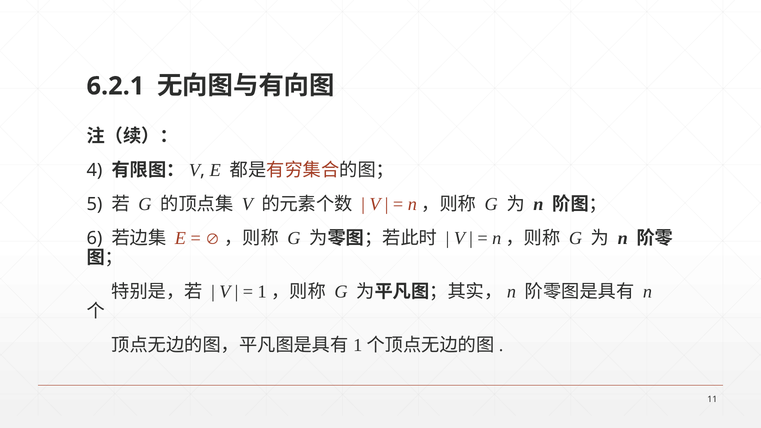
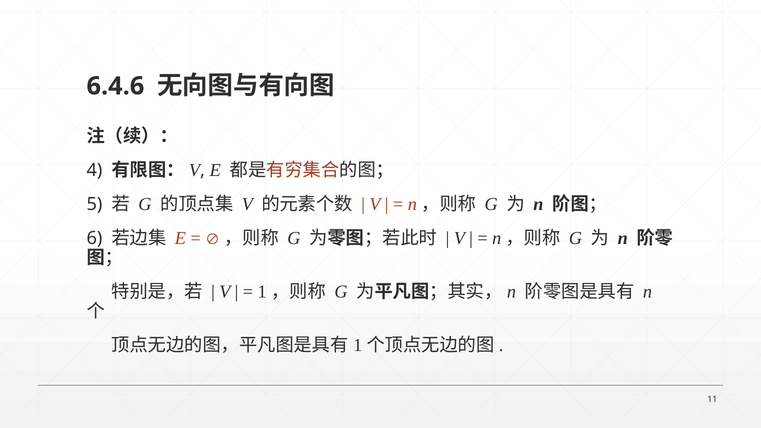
6.2.1: 6.2.1 -> 6.4.6
